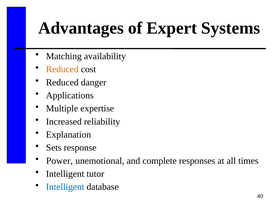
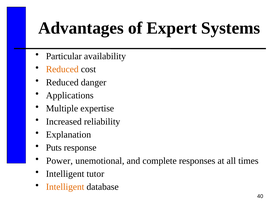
Matching: Matching -> Particular
Sets: Sets -> Puts
Intelligent at (65, 187) colour: blue -> orange
